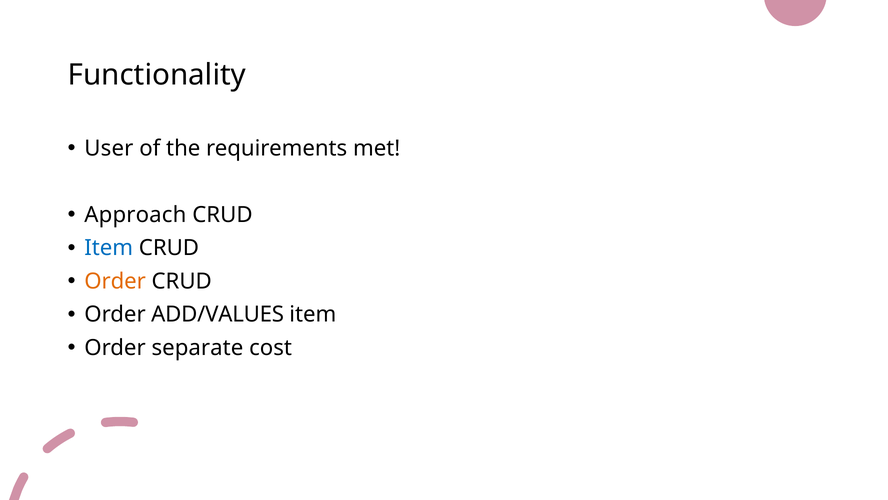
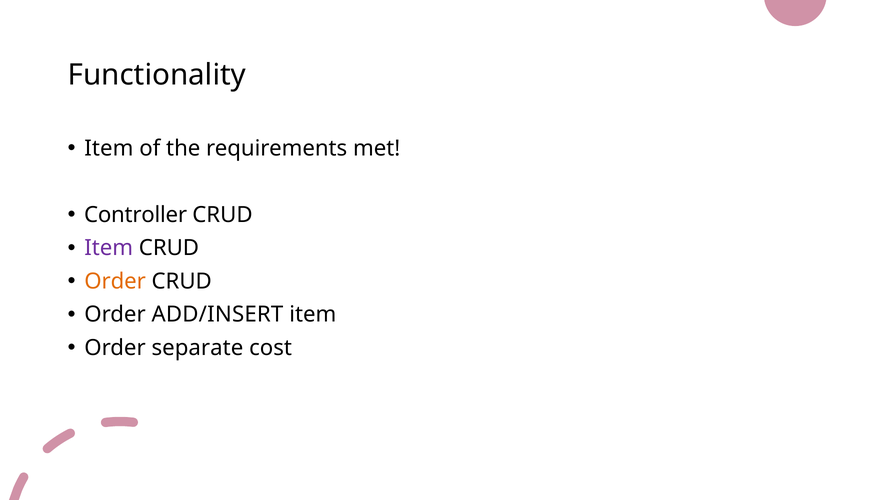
User at (109, 148): User -> Item
Approach: Approach -> Controller
Item at (109, 248) colour: blue -> purple
ADD/VALUES: ADD/VALUES -> ADD/INSERT
